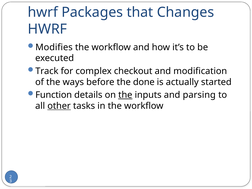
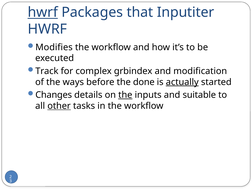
hwrf at (43, 12) underline: none -> present
Changes: Changes -> Inputiter
checkout: checkout -> grbindex
actually underline: none -> present
Function: Function -> Changes
parsing: parsing -> suitable
